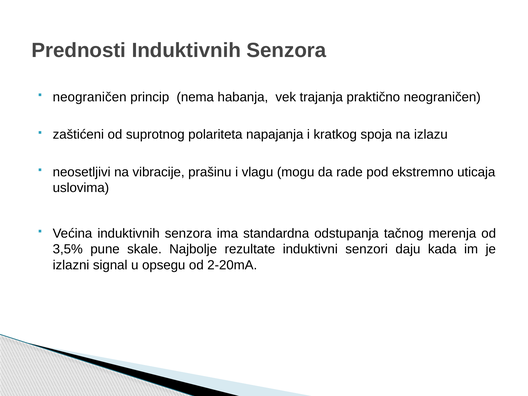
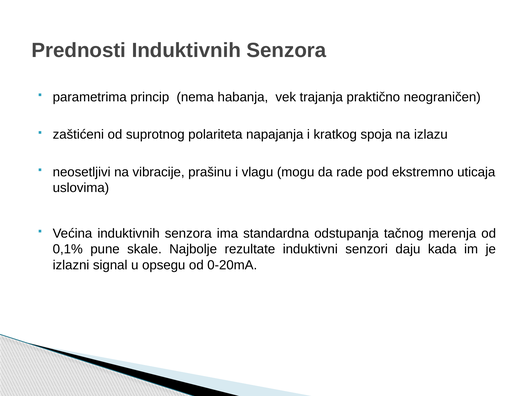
neograničen at (90, 97): neograničen -> parametrima
3,5%: 3,5% -> 0,1%
2-20mA: 2-20mA -> 0-20mA
